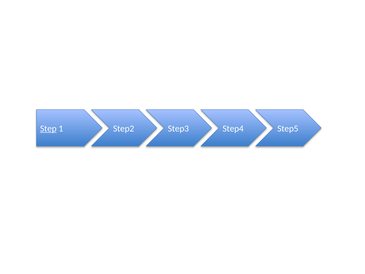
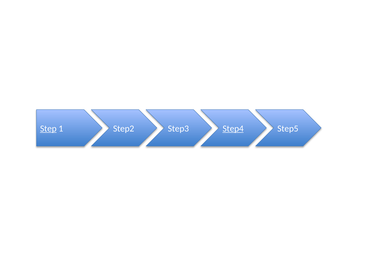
Step4 underline: none -> present
